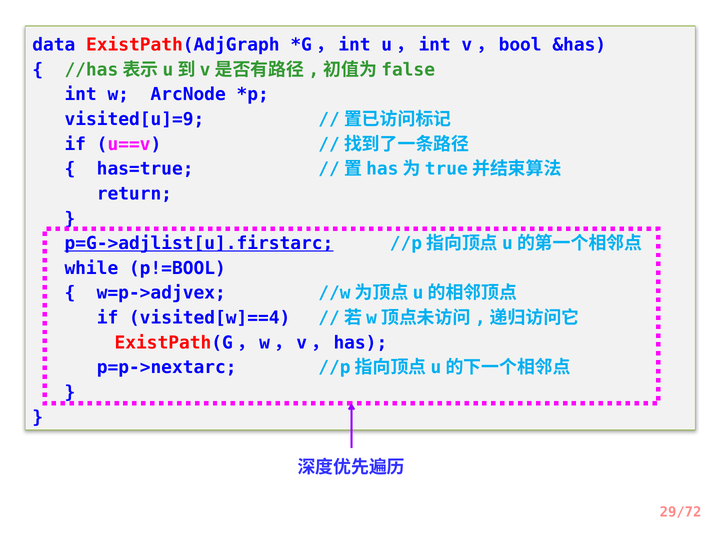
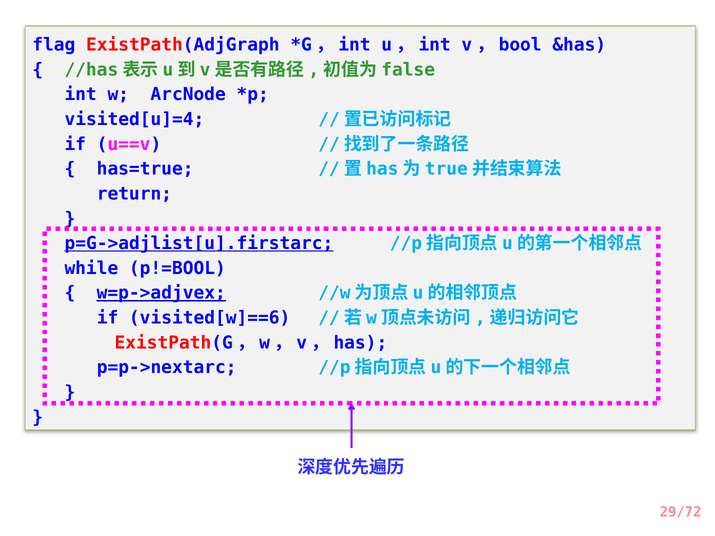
data: data -> flag
visited[u]=9: visited[u]=9 -> visited[u]=4
w=p->adjvex underline: none -> present
visited[w]==4: visited[w]==4 -> visited[w]==6
